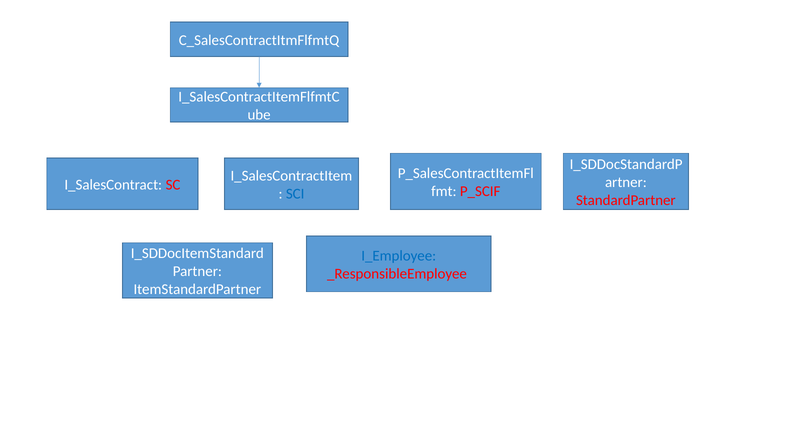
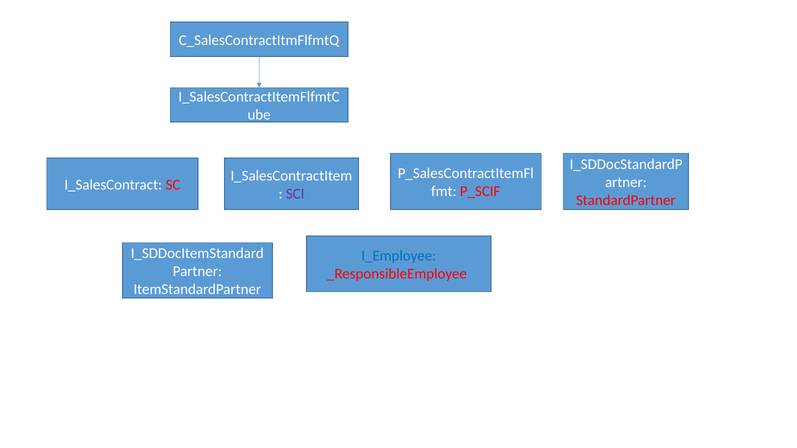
SCI colour: blue -> purple
